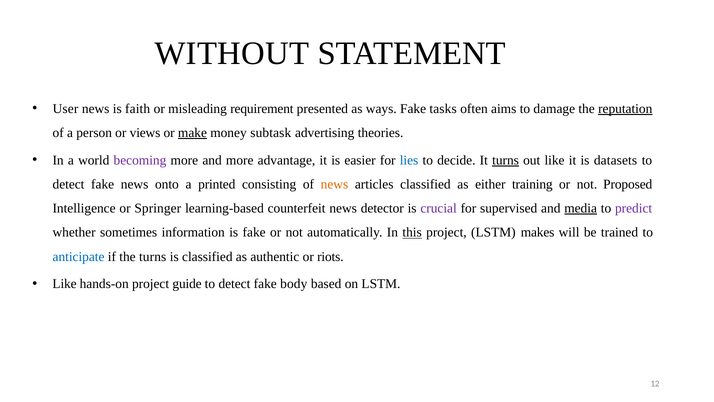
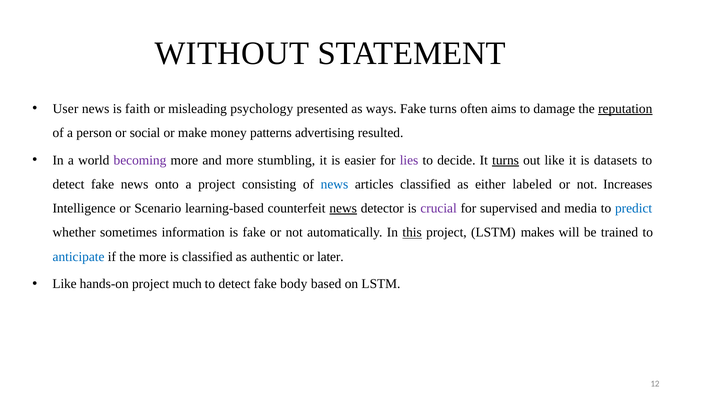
requirement: requirement -> psychology
Fake tasks: tasks -> turns
views: views -> social
make underline: present -> none
subtask: subtask -> patterns
theories: theories -> resulted
advantage: advantage -> stumbling
lies colour: blue -> purple
a printed: printed -> project
news at (334, 184) colour: orange -> blue
training: training -> labeled
Proposed: Proposed -> Increases
Springer: Springer -> Scenario
news at (343, 208) underline: none -> present
media underline: present -> none
predict colour: purple -> blue
the turns: turns -> more
riots: riots -> later
guide: guide -> much
